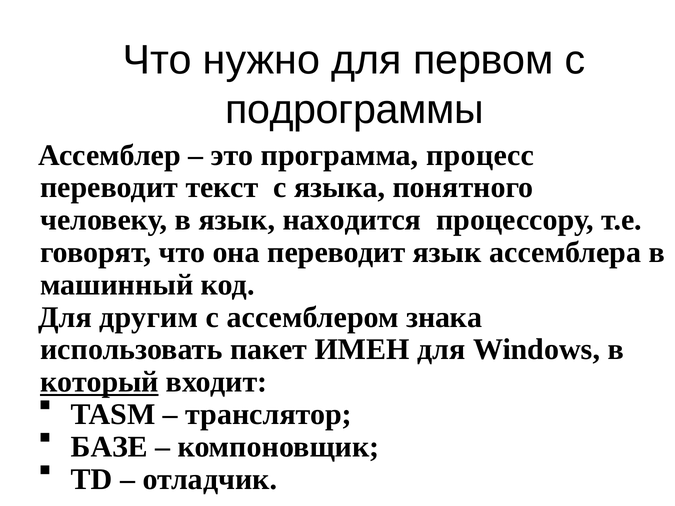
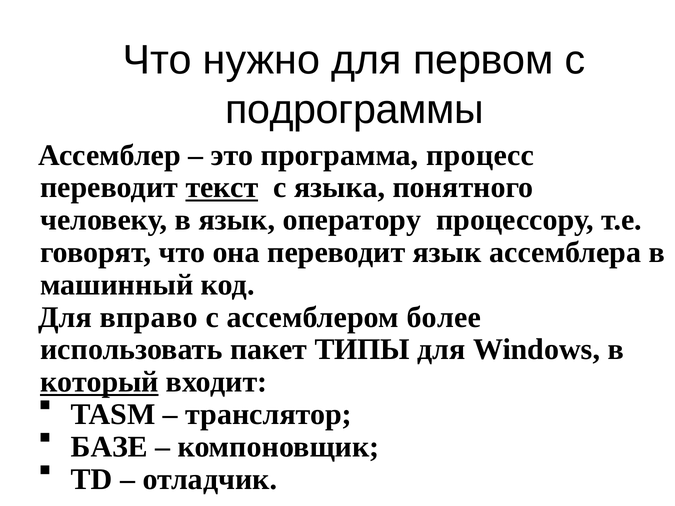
текст underline: none -> present
находится: находится -> оператору
другим: другим -> вправо
знака: знака -> более
ИМЕН: ИМЕН -> ТИПЫ
